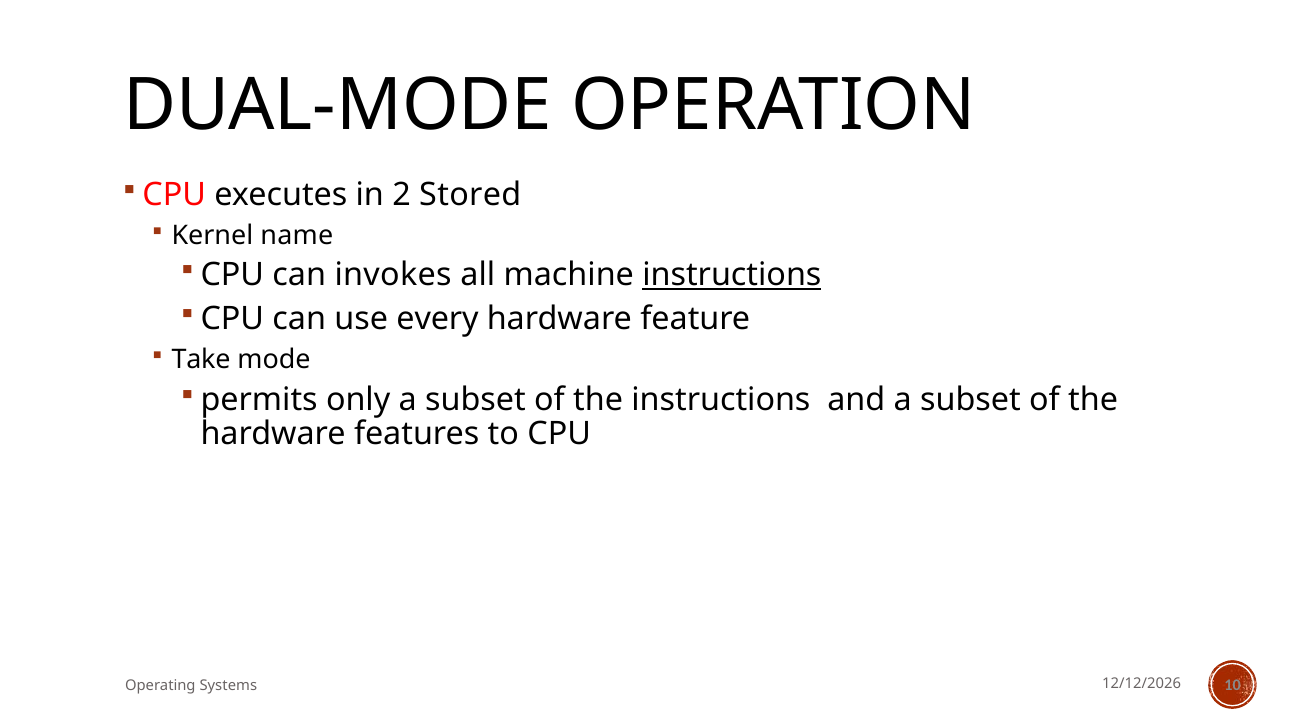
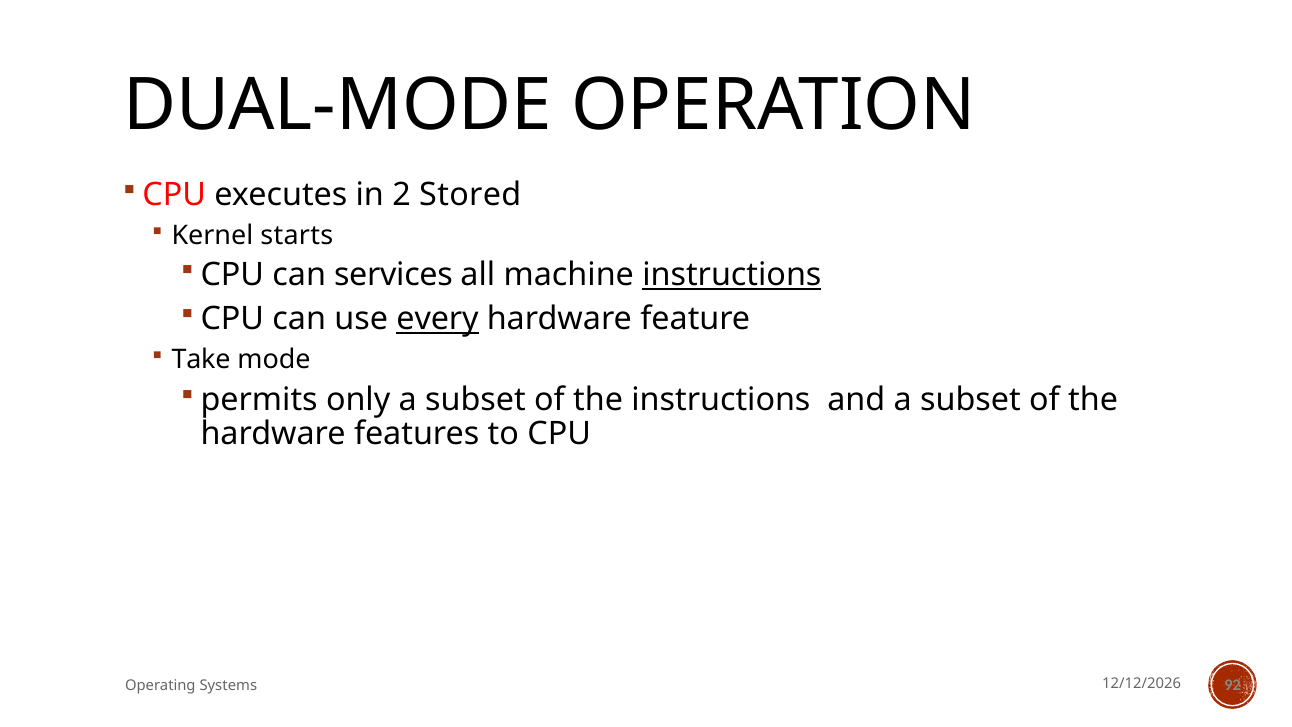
name: name -> starts
invokes: invokes -> services
every underline: none -> present
10: 10 -> 92
